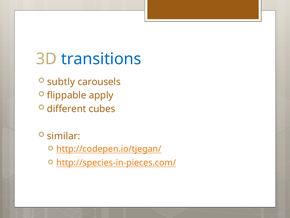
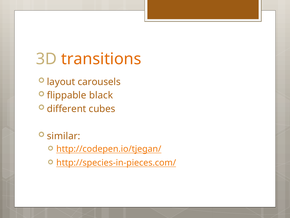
transitions colour: blue -> orange
subtly: subtly -> layout
apply: apply -> black
